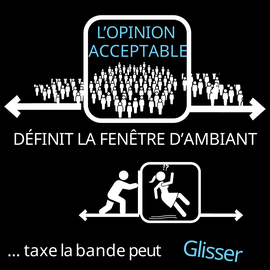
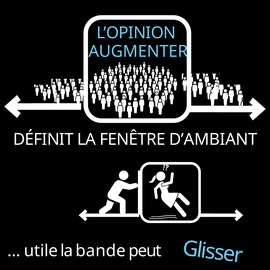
ACCEPTABLE: ACCEPTABLE -> AUGMENTER
taxe: taxe -> utile
